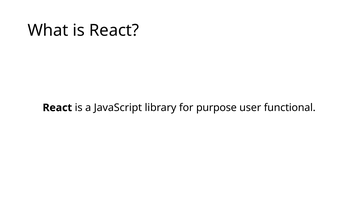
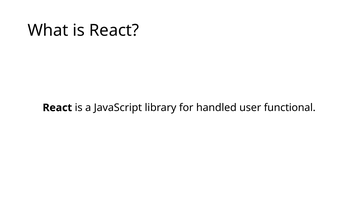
purpose: purpose -> handled
